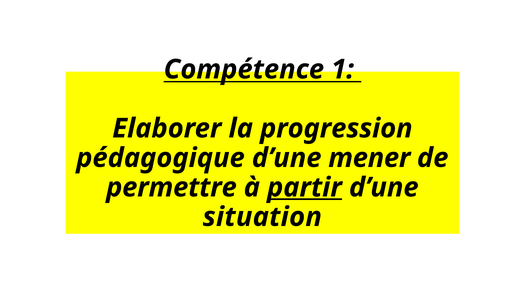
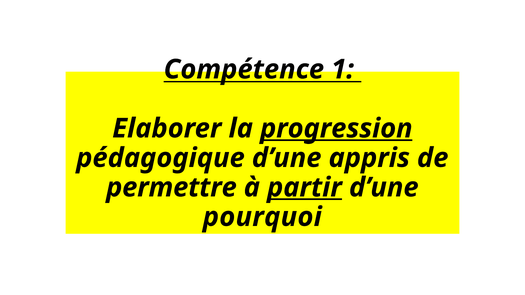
progression underline: none -> present
mener: mener -> appris
situation: situation -> pourquoi
